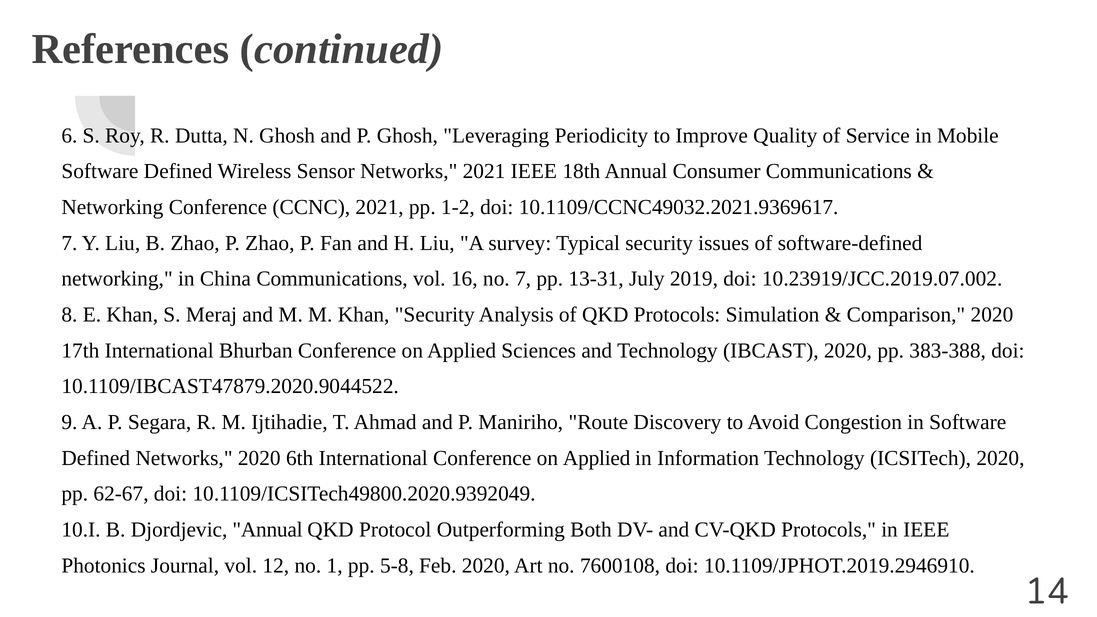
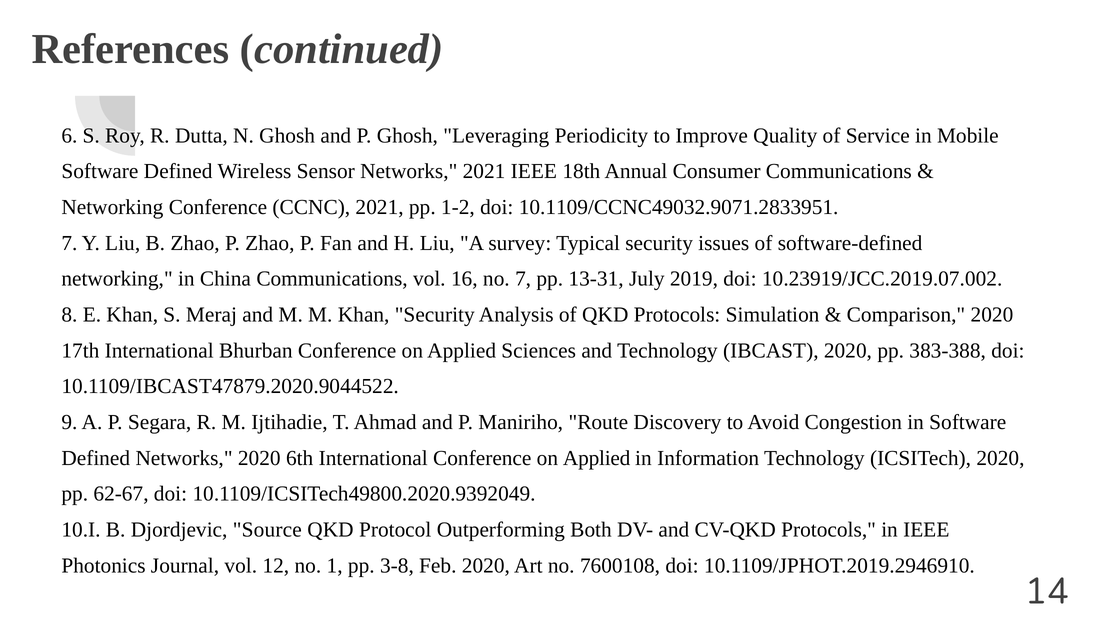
10.1109/CCNC49032.2021.9369617: 10.1109/CCNC49032.2021.9369617 -> 10.1109/CCNC49032.9071.2833951
Djordjevic Annual: Annual -> Source
5-8: 5-8 -> 3-8
